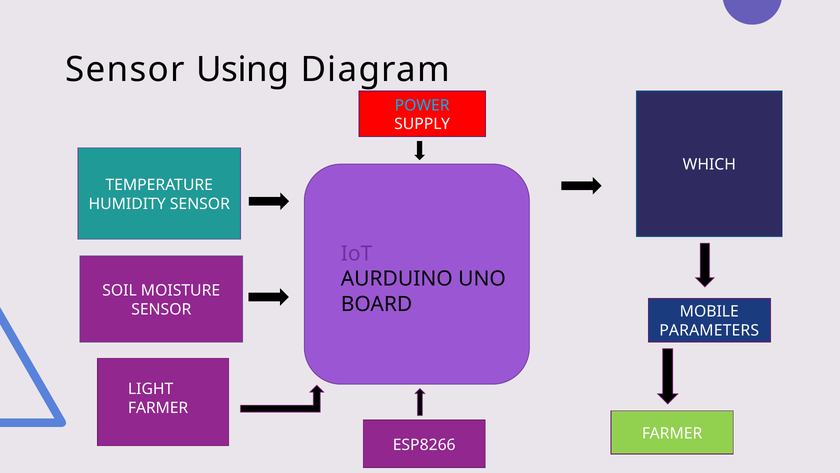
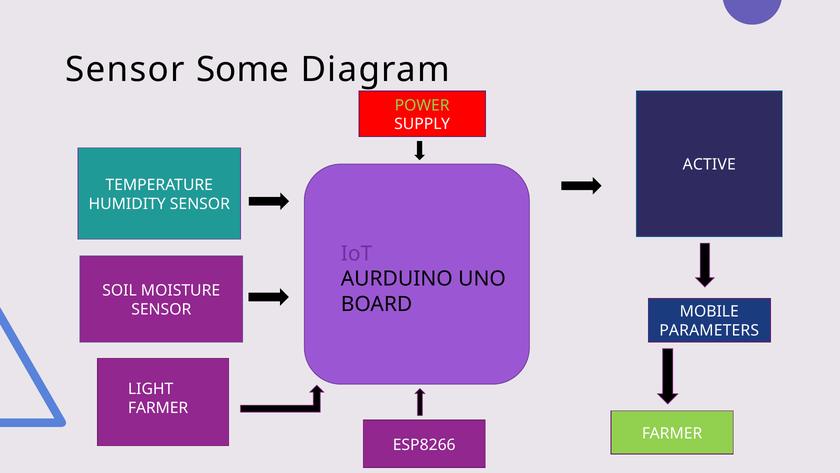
Using: Using -> Some
POWER colour: light blue -> light green
WHICH: WHICH -> ACTIVE
